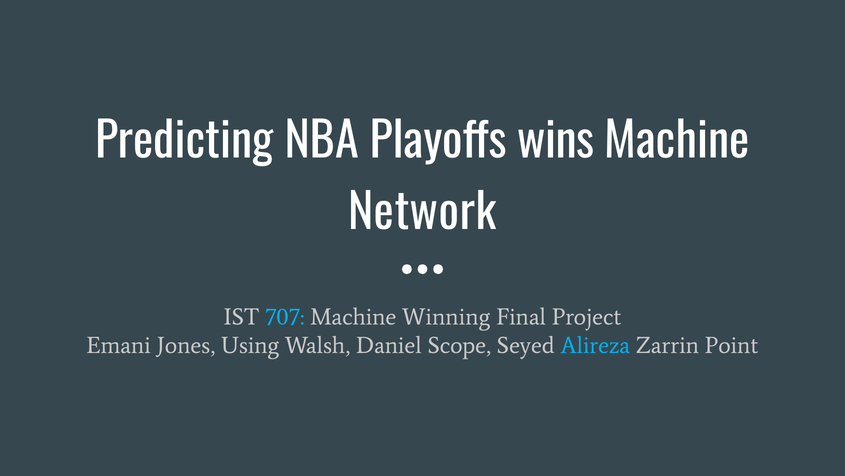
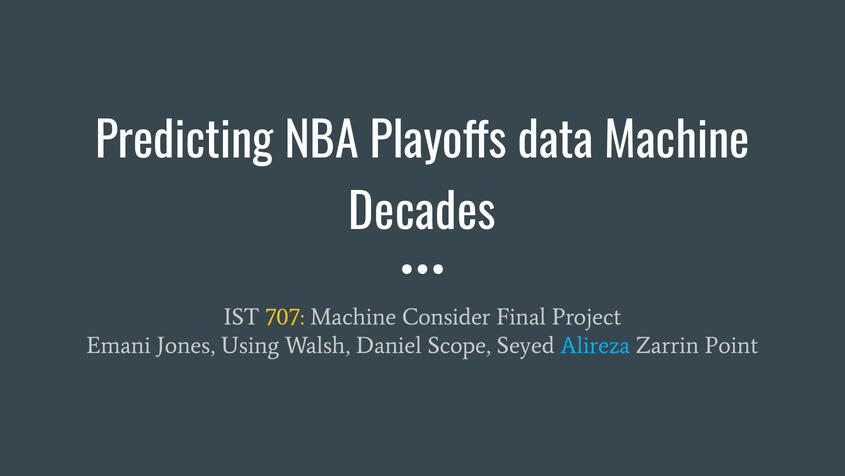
wins: wins -> data
Network: Network -> Decades
707 colour: light blue -> yellow
Winning: Winning -> Consider
